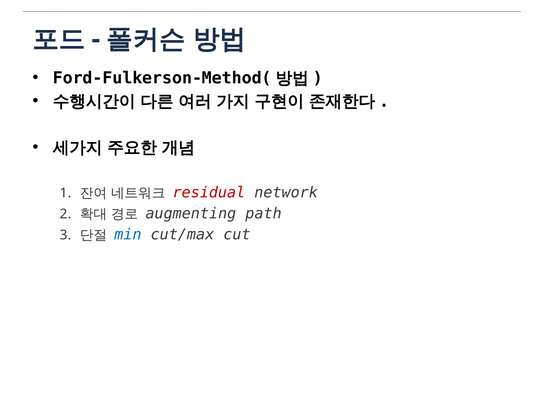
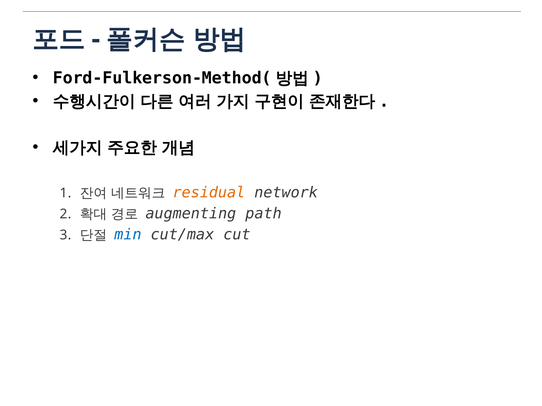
residual colour: red -> orange
